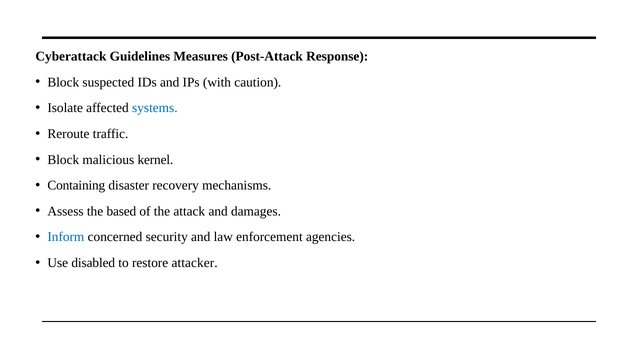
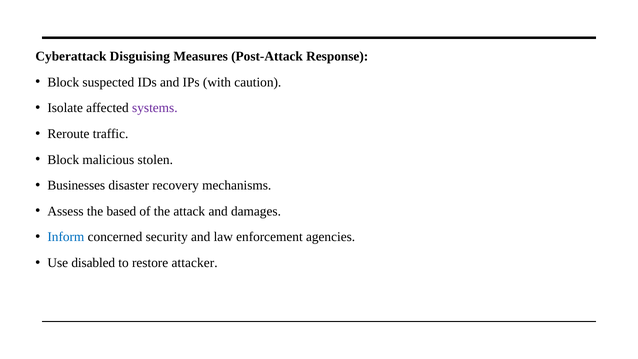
Guidelines: Guidelines -> Disguising
systems colour: blue -> purple
kernel: kernel -> stolen
Containing: Containing -> Businesses
